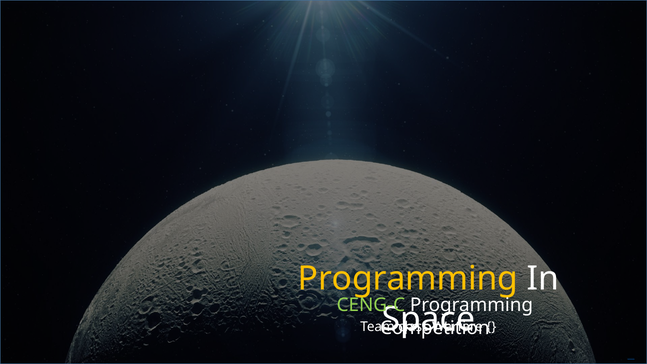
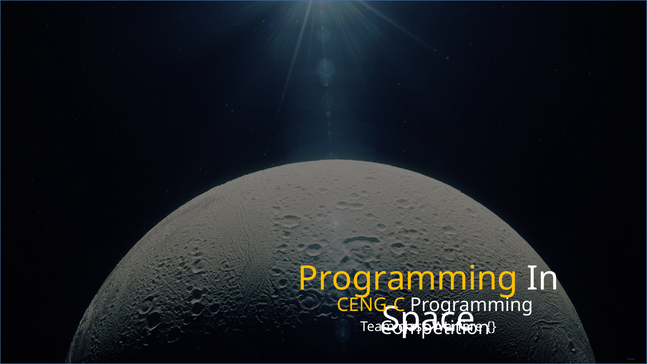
CENG-C colour: light green -> yellow
